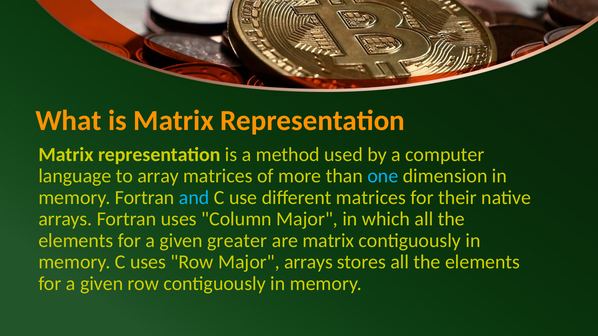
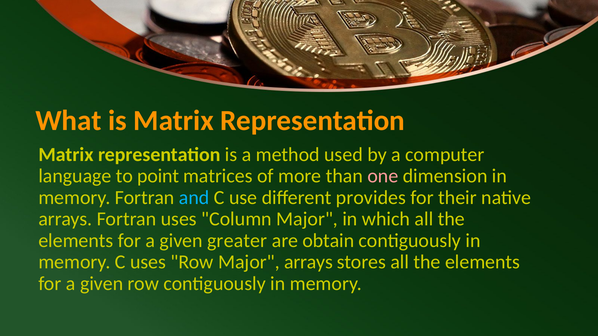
array: array -> point
one colour: light blue -> pink
different matrices: matrices -> provides
are matrix: matrix -> obtain
